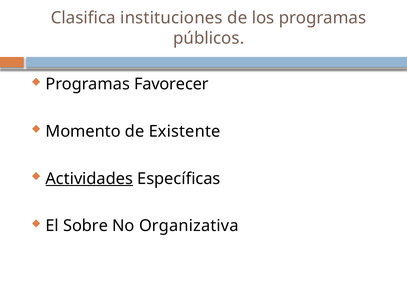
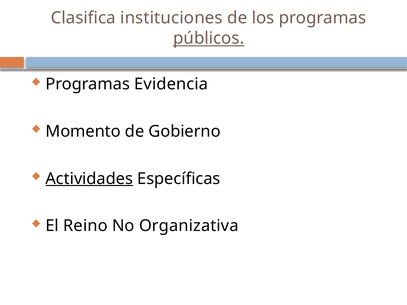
públicos underline: none -> present
Favorecer: Favorecer -> Evidencia
Existente: Existente -> Gobierno
Sobre: Sobre -> Reino
